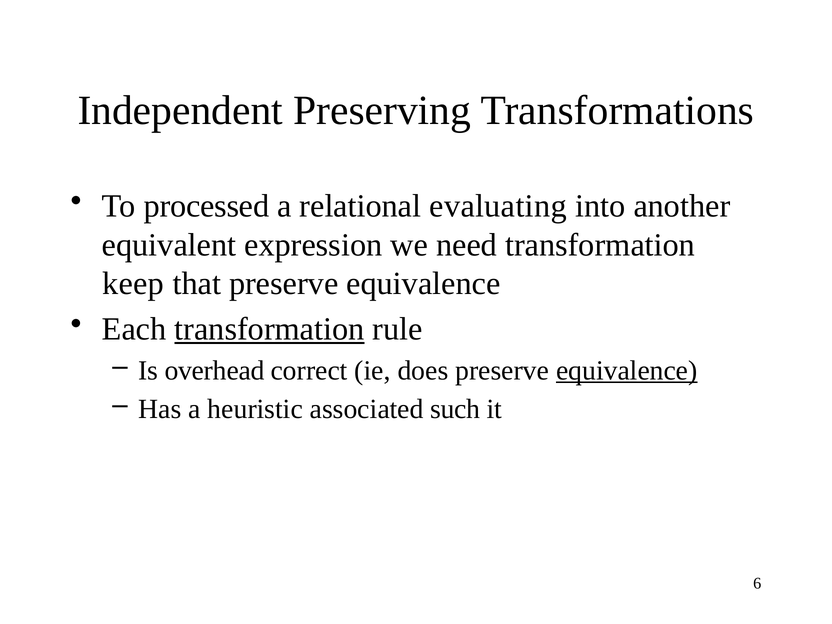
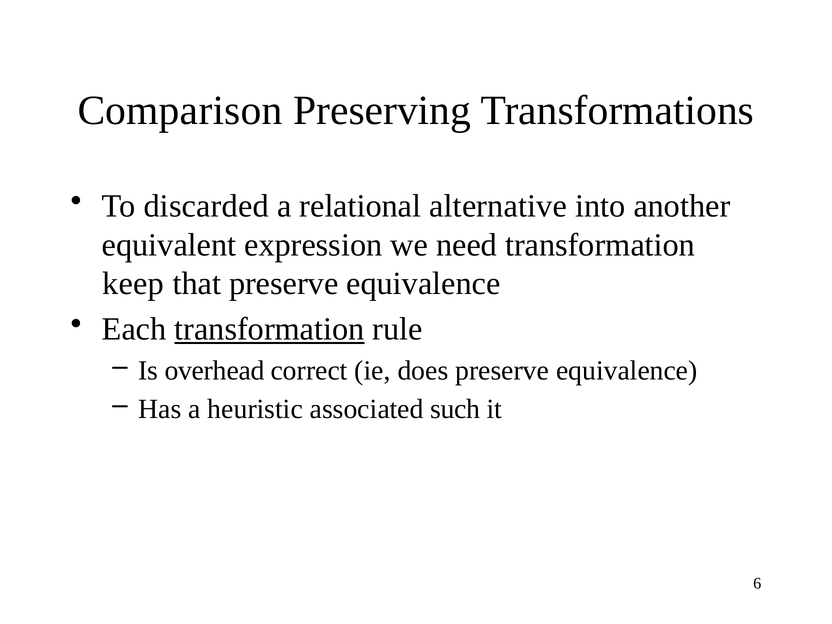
Independent: Independent -> Comparison
processed: processed -> discarded
evaluating: evaluating -> alternative
equivalence at (627, 370) underline: present -> none
